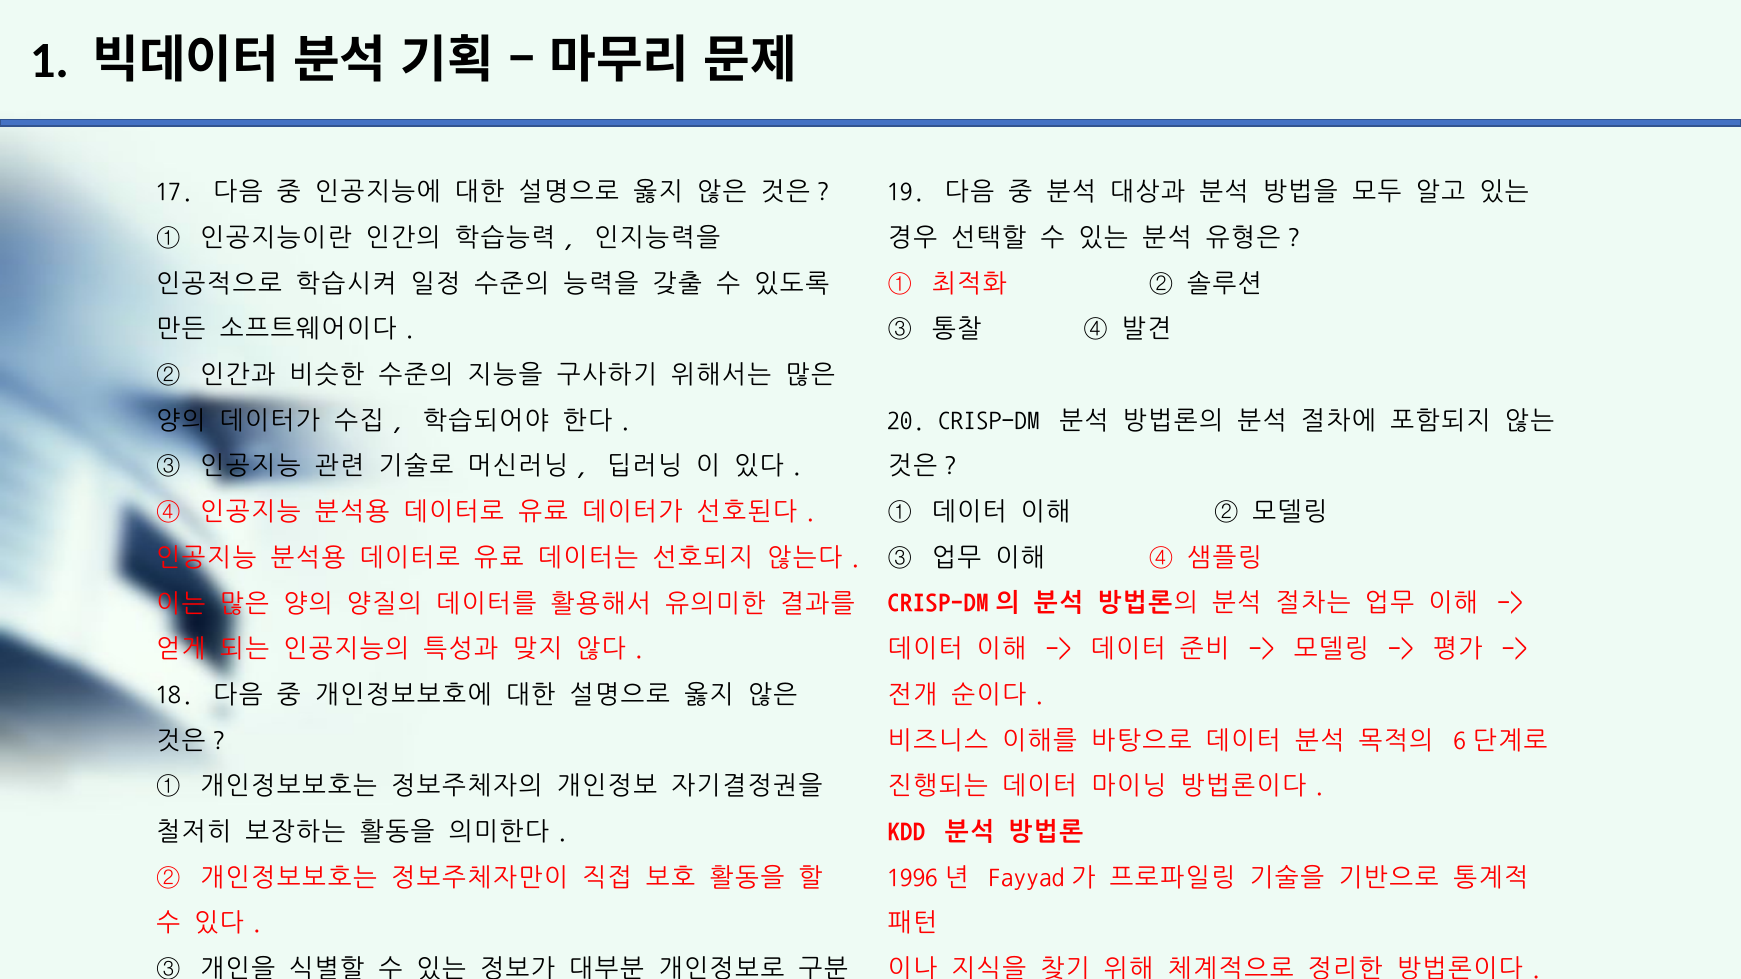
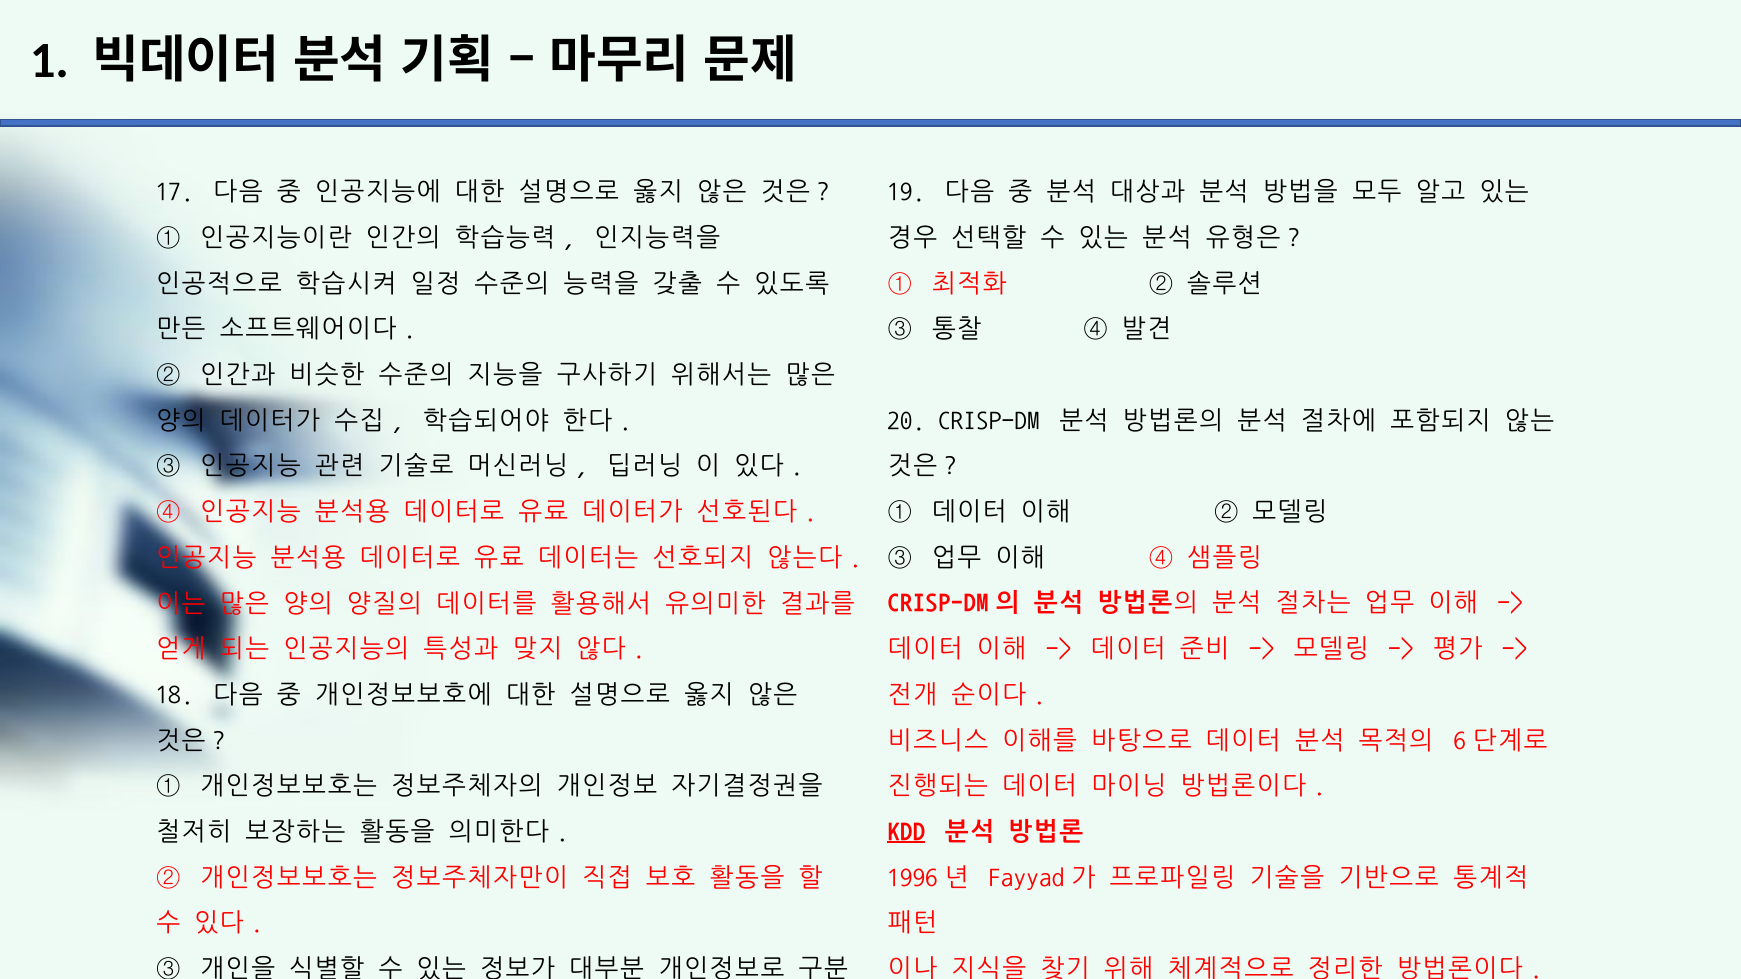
KDD underline: none -> present
